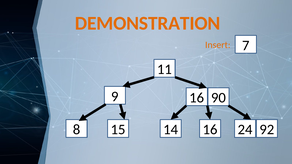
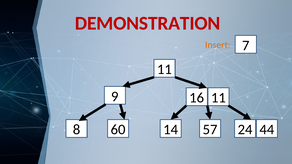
DEMONSTRATION colour: orange -> red
9 90: 90 -> 11
15: 15 -> 60
14 16: 16 -> 57
92: 92 -> 44
